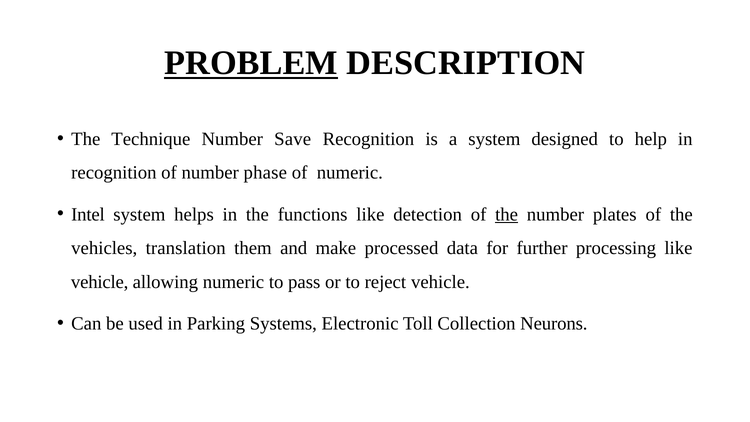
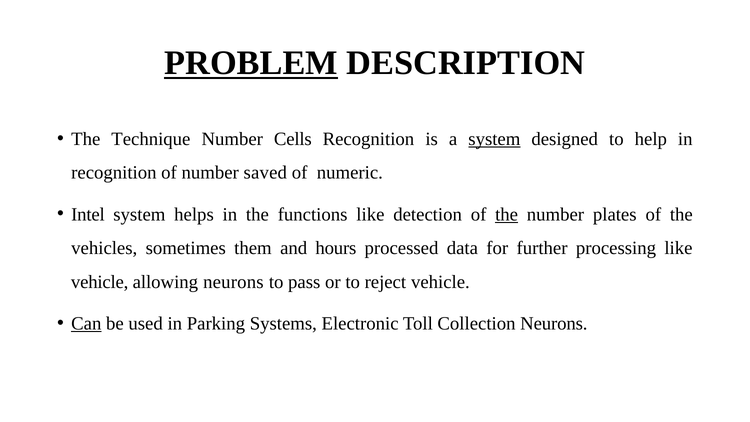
Save: Save -> Cells
system at (494, 139) underline: none -> present
phase: phase -> saved
translation: translation -> sometimes
make: make -> hours
allowing numeric: numeric -> neurons
Can underline: none -> present
